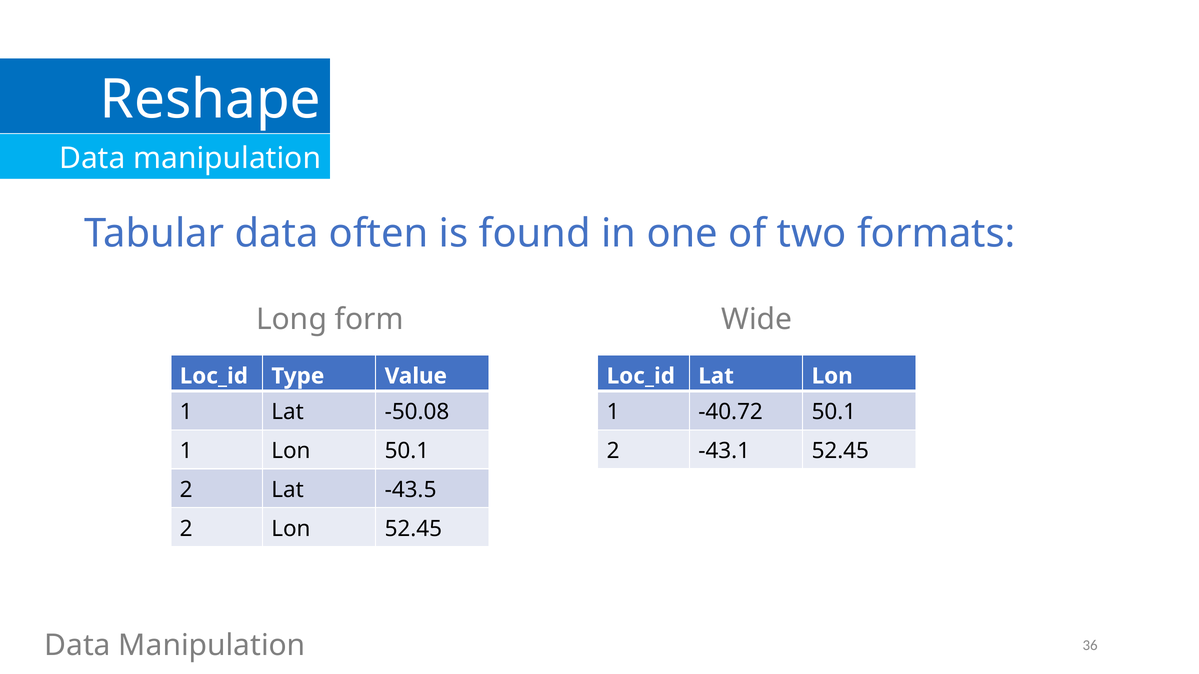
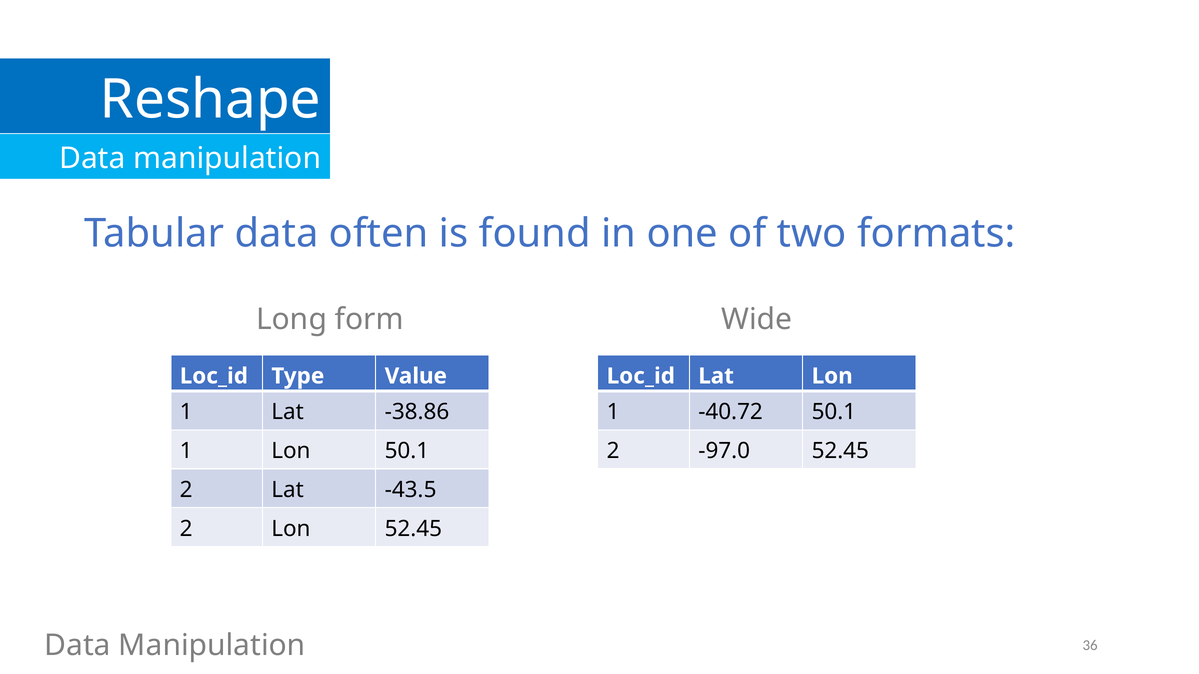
-50.08: -50.08 -> -38.86
-43.1: -43.1 -> -97.0
